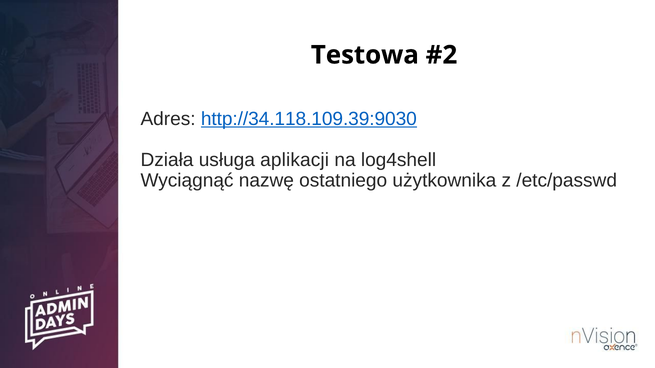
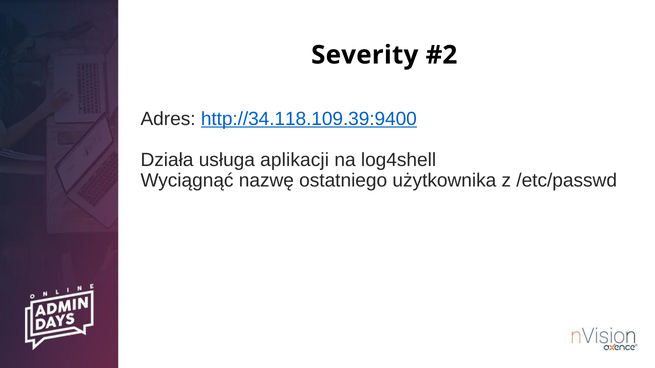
Testowa: Testowa -> Severity
http://34.118.109.39:9030: http://34.118.109.39:9030 -> http://34.118.109.39:9400
